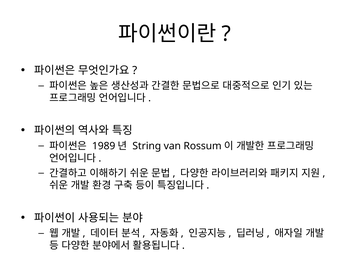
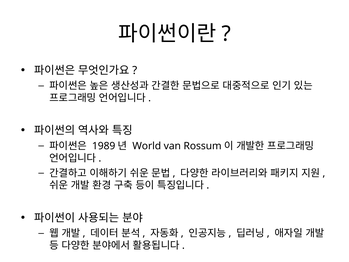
String: String -> World
